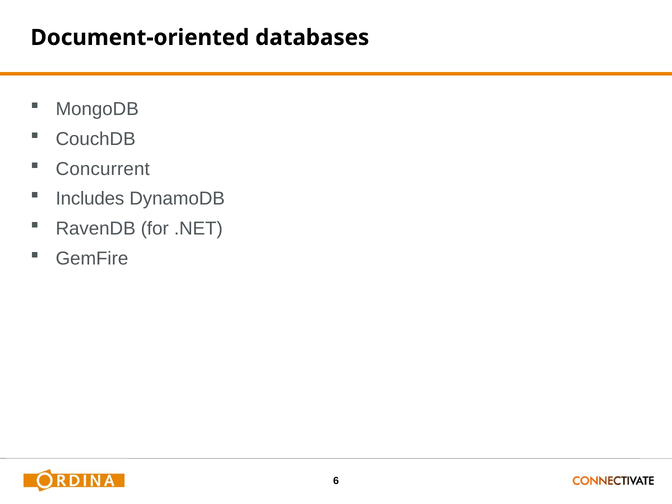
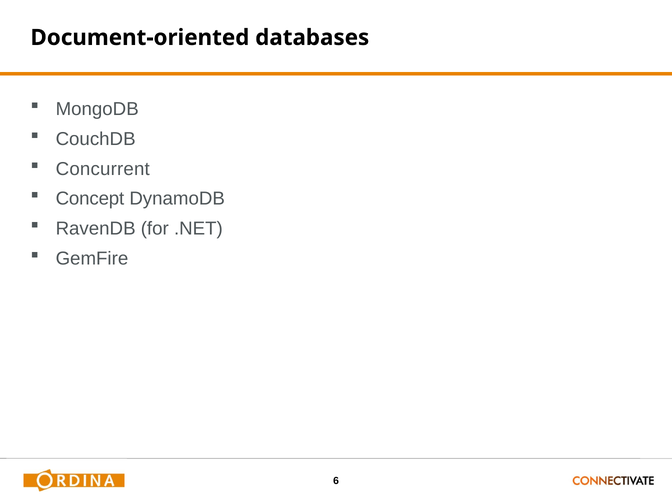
Includes: Includes -> Concept
